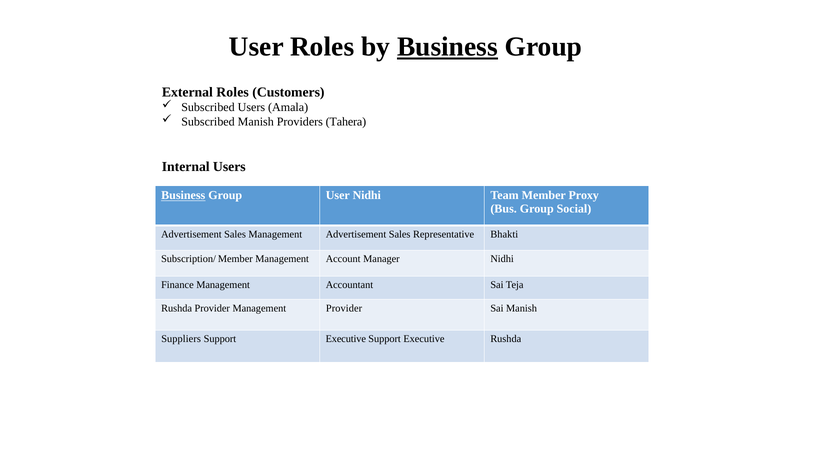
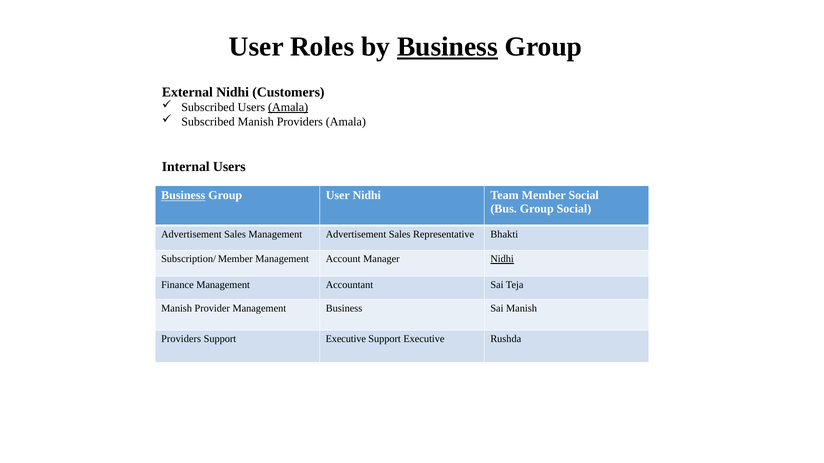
External Roles: Roles -> Nidhi
Amala at (288, 107) underline: none -> present
Providers Tahera: Tahera -> Amala
Member Proxy: Proxy -> Social
Nidhi at (502, 259) underline: none -> present
Rushda at (177, 309): Rushda -> Manish
Management Provider: Provider -> Business
Suppliers at (181, 339): Suppliers -> Providers
